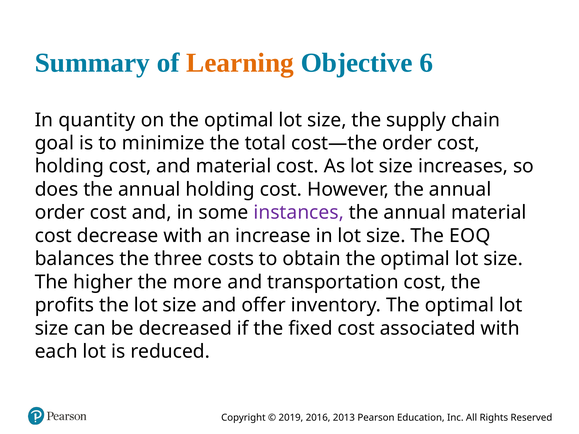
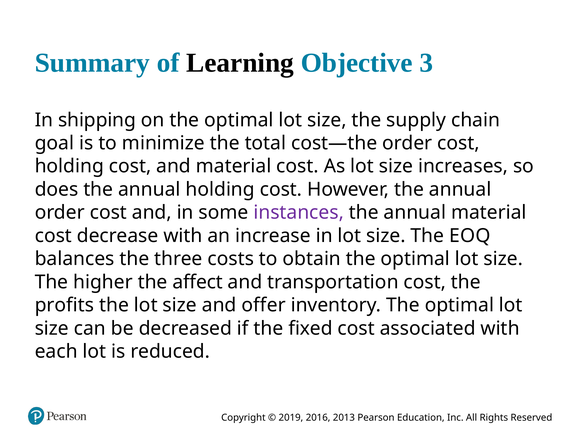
Learning colour: orange -> black
6: 6 -> 3
quantity: quantity -> shipping
more: more -> affect
